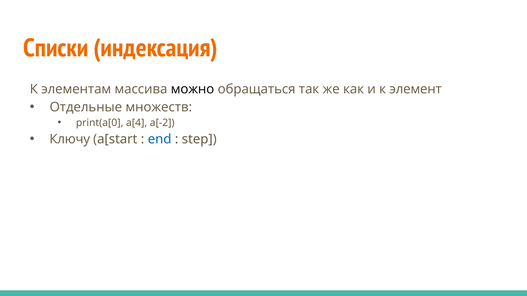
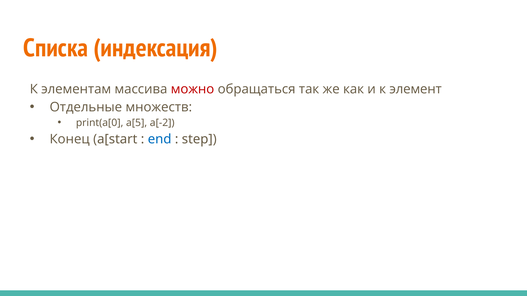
Списки: Списки -> Списка
можно colour: black -> red
a[4: a[4 -> a[5
Ключу: Ключу -> Конец
